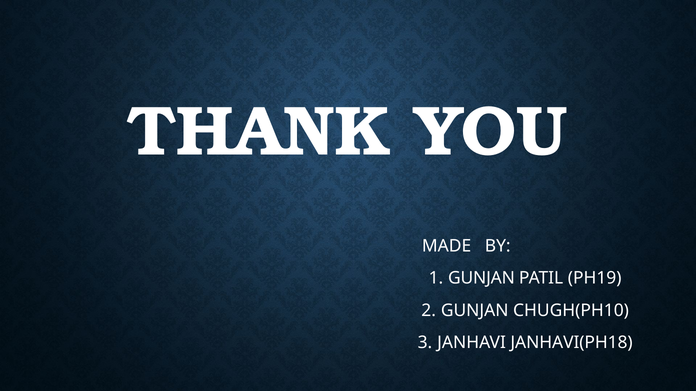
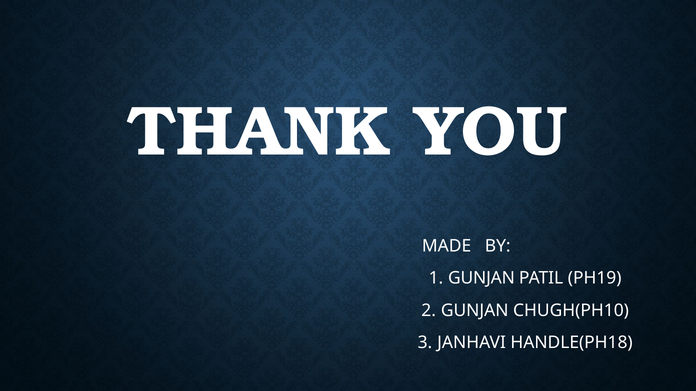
JANHAVI(PH18: JANHAVI(PH18 -> HANDLE(PH18
